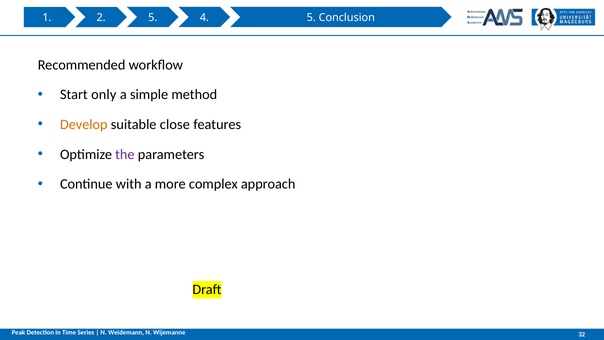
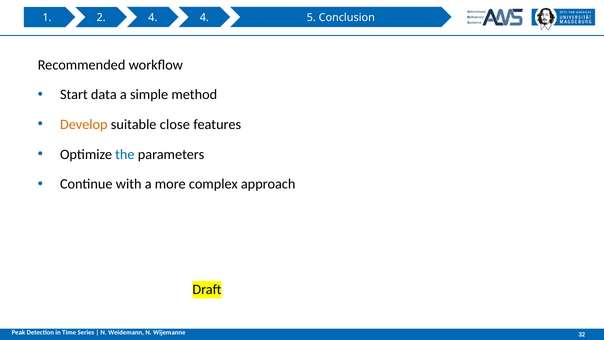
2 5: 5 -> 4
only: only -> data
the colour: purple -> blue
